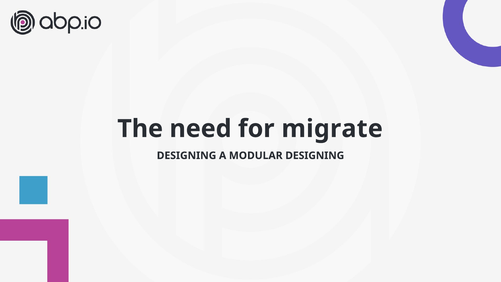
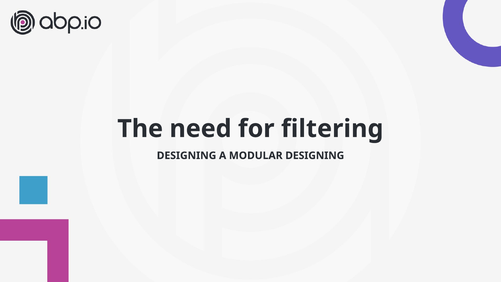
migrate: migrate -> filtering
